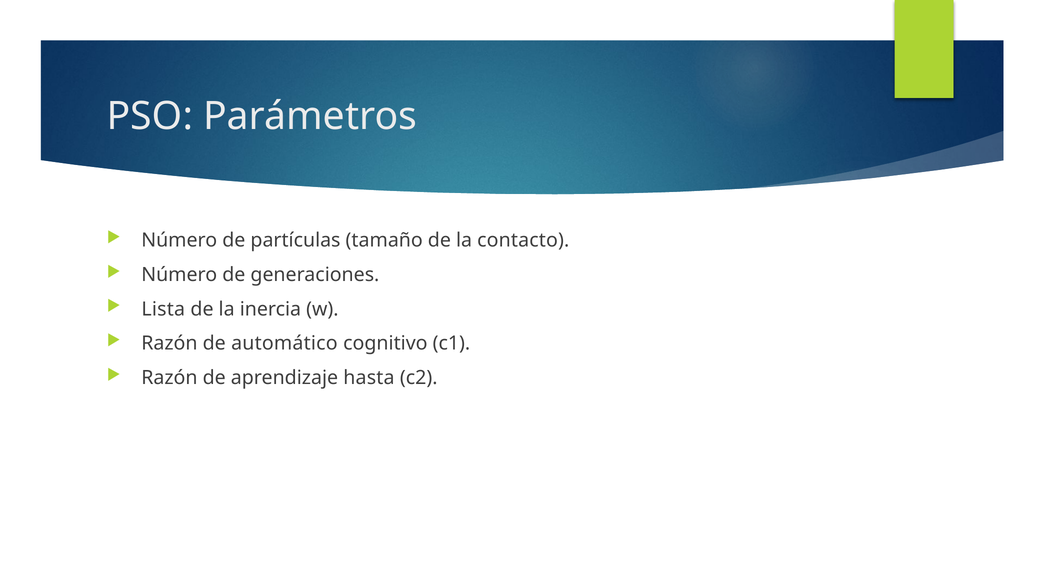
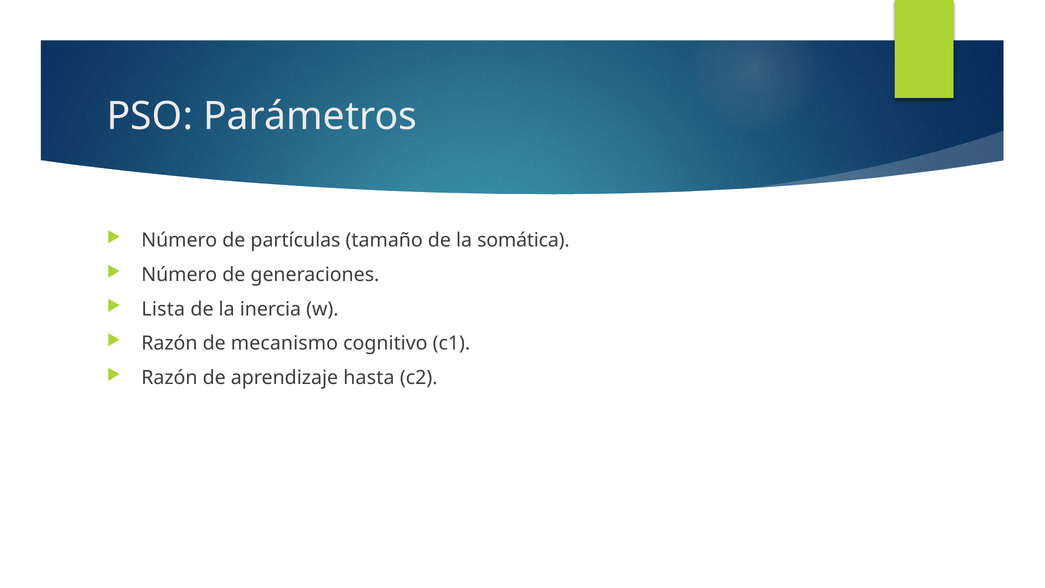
contacto: contacto -> somática
automático: automático -> mecanismo
